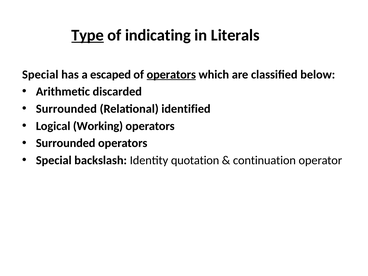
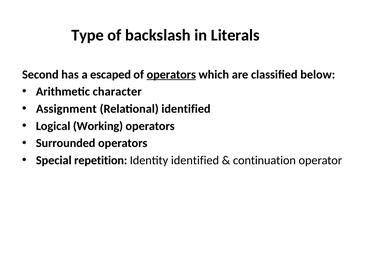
Type underline: present -> none
indicating: indicating -> backslash
Special at (40, 74): Special -> Second
discarded: discarded -> character
Surrounded at (66, 109): Surrounded -> Assignment
backslash: backslash -> repetition
Identity quotation: quotation -> identified
